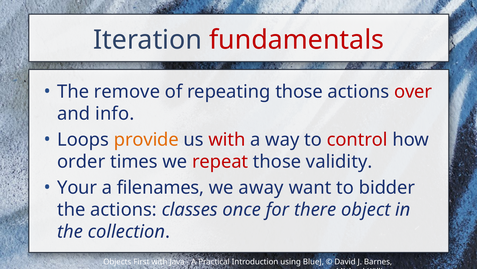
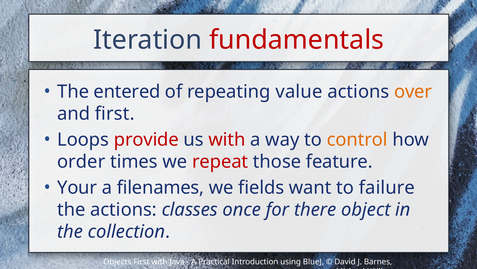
remove: remove -> entered
repeating those: those -> value
over colour: red -> orange
and info: info -> first
provide colour: orange -> red
control colour: red -> orange
validity: validity -> feature
away: away -> fields
bidder: bidder -> failure
